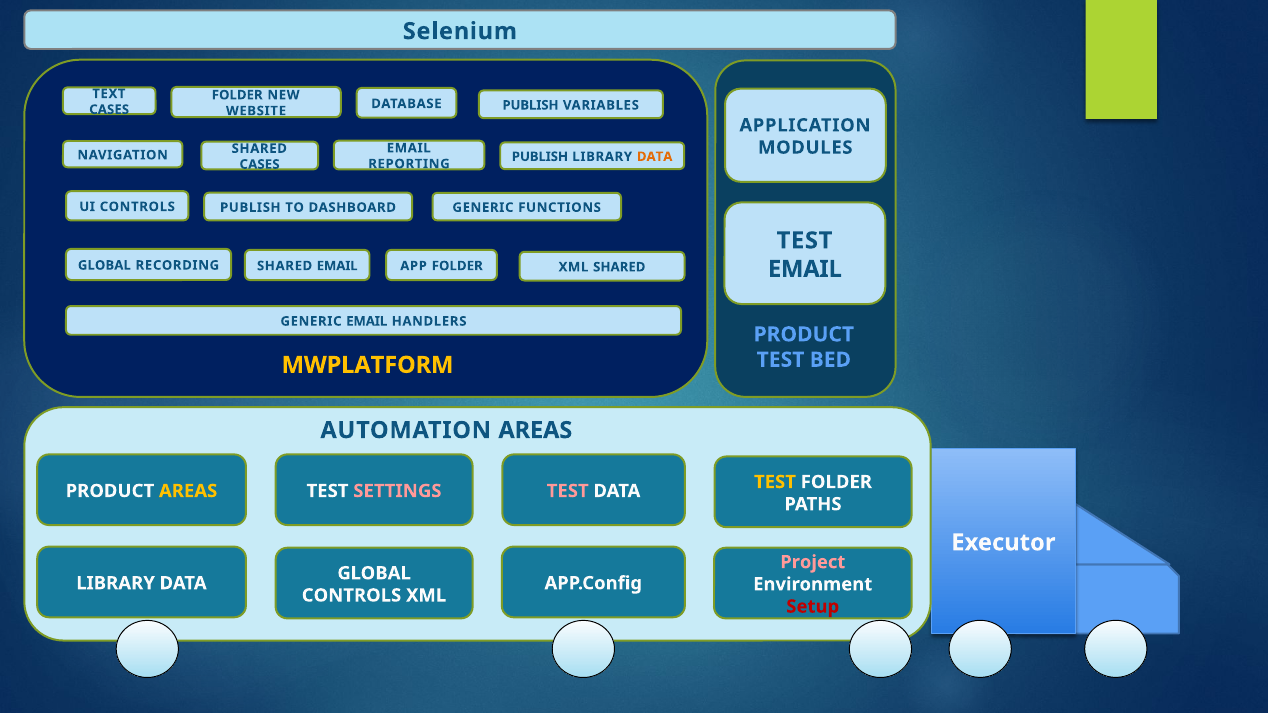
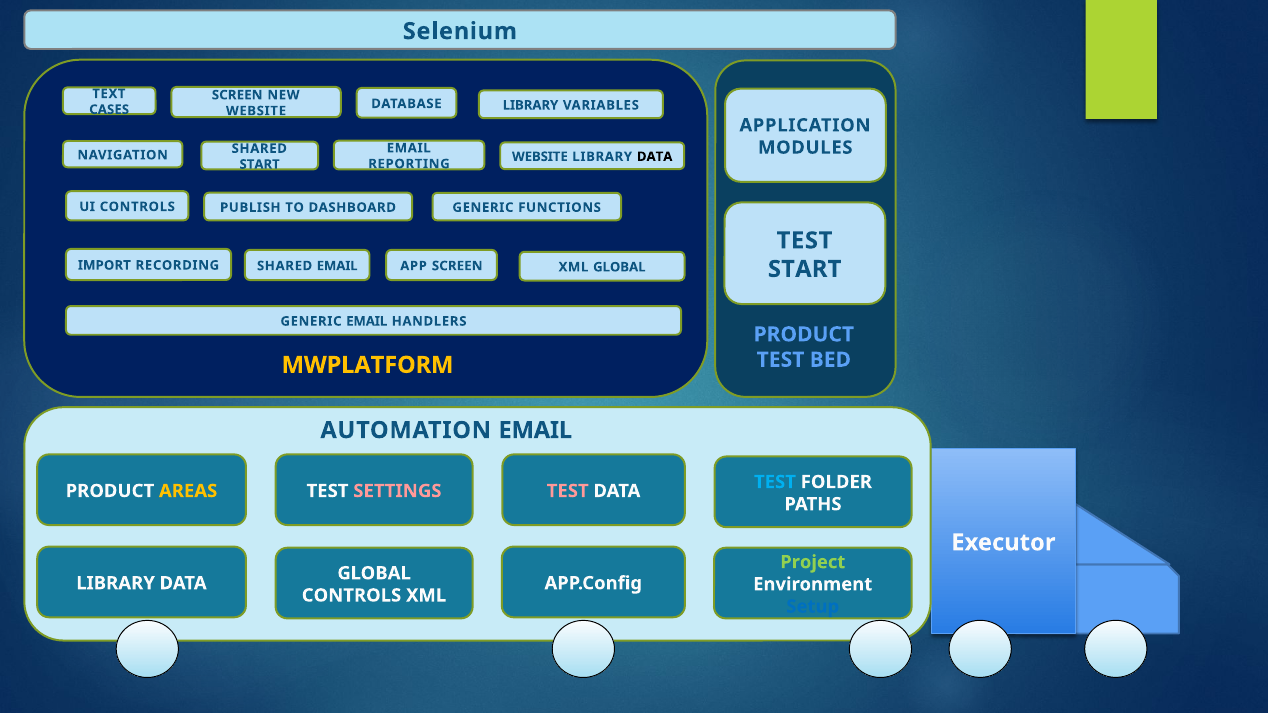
FOLDER at (237, 95): FOLDER -> SCREEN
PUBLISH at (530, 105): PUBLISH -> LIBRARY
PUBLISH at (540, 157): PUBLISH -> WEBSITE
DATA at (655, 157) colour: orange -> black
CASES at (260, 164): CASES -> START
GLOBAL at (104, 265): GLOBAL -> IMPORT
XML SHARED: SHARED -> GLOBAL
APP FOLDER: FOLDER -> SCREEN
EMAIL at (805, 269): EMAIL -> START
AUTOMATION AREAS: AREAS -> EMAIL
TEST at (775, 482) colour: yellow -> light blue
Project colour: pink -> light green
Setup colour: red -> blue
